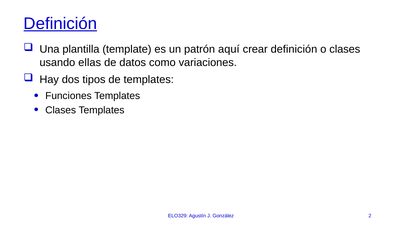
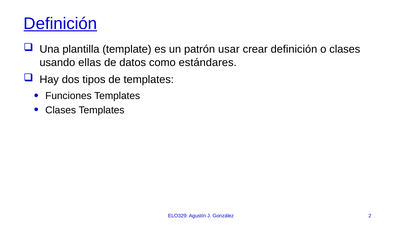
aquí: aquí -> usar
variaciones: variaciones -> estándares
